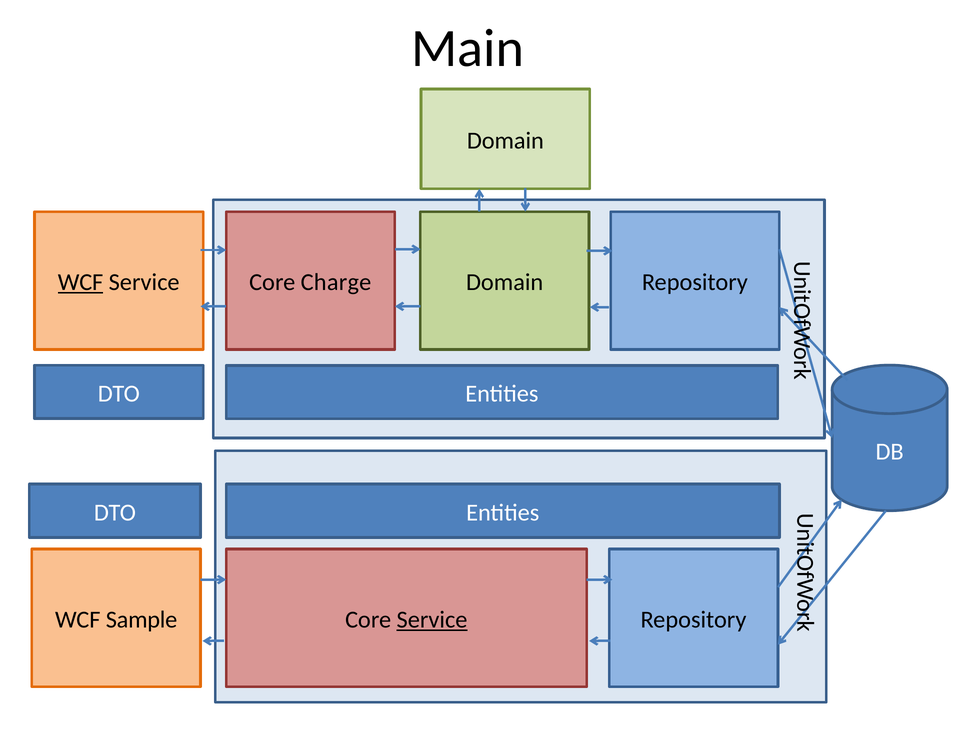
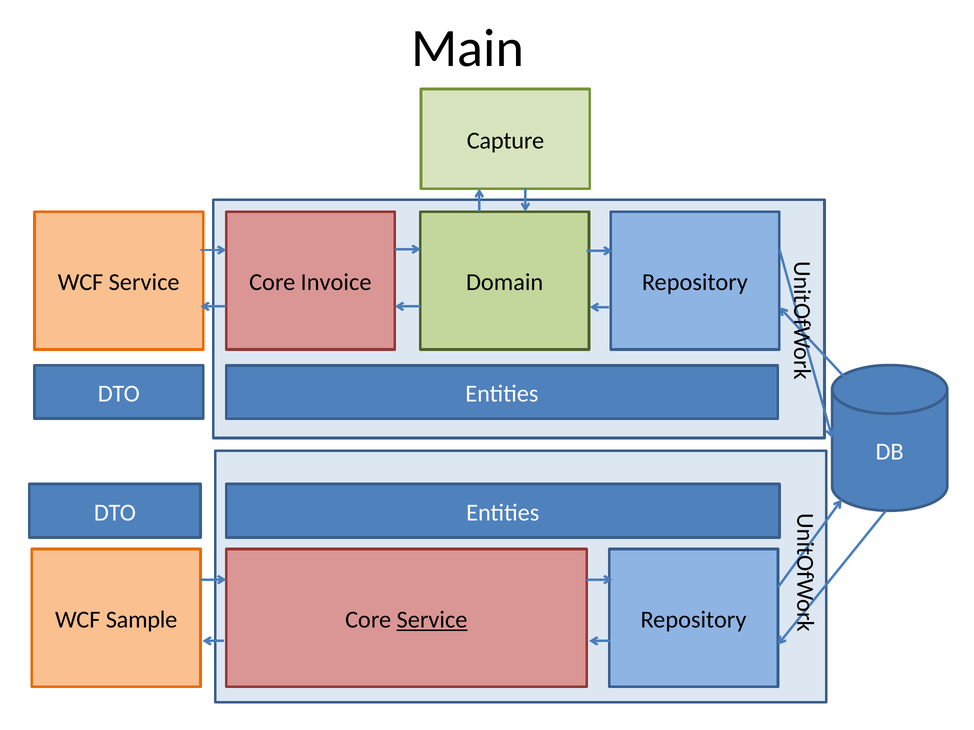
Domain at (505, 141): Domain -> Capture
WCF at (81, 283) underline: present -> none
Charge: Charge -> Invoice
